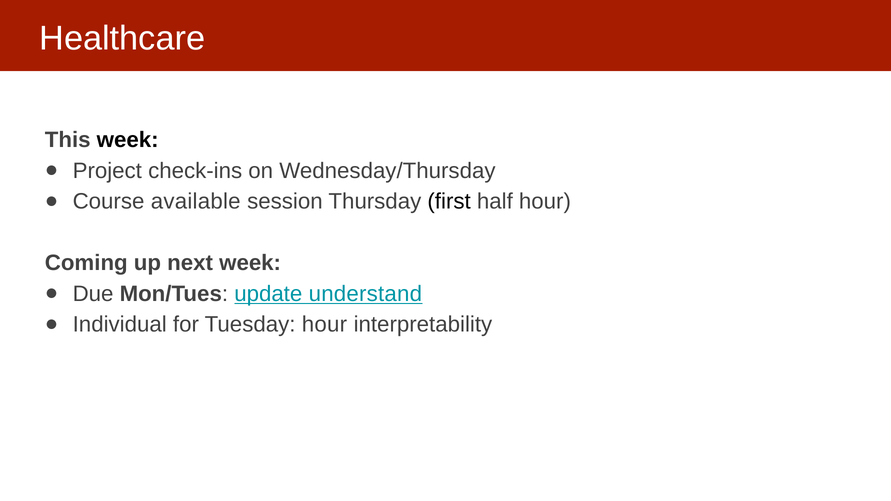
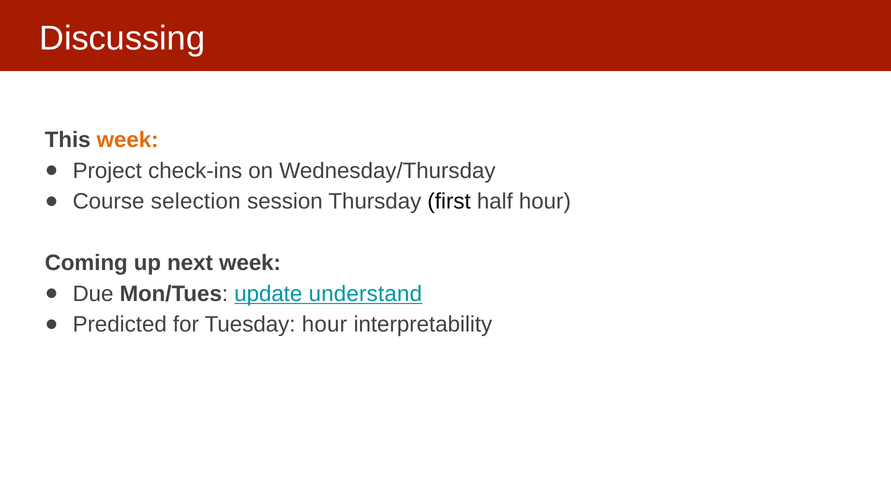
Healthcare: Healthcare -> Discussing
week at (128, 140) colour: black -> orange
available: available -> selection
Individual: Individual -> Predicted
